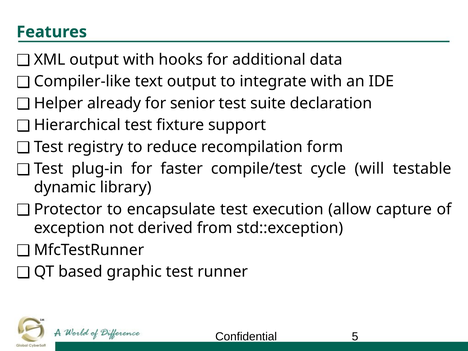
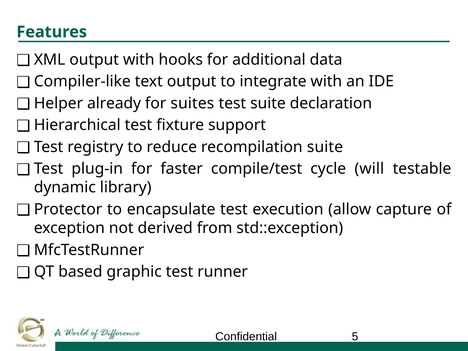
senior: senior -> suites
recompilation form: form -> suite
